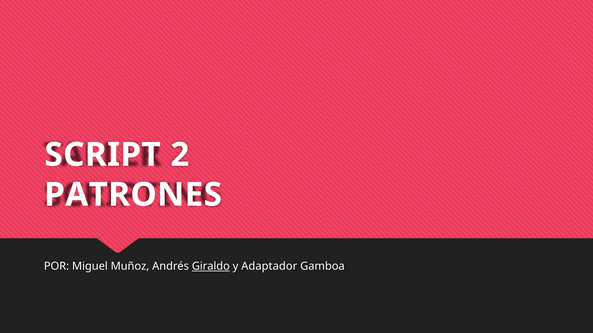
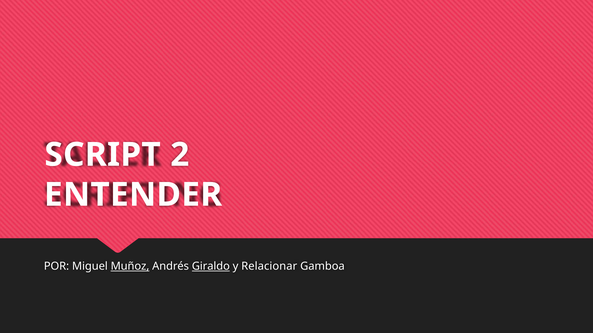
PATRONES: PATRONES -> ENTENDER
Muñoz underline: none -> present
Adaptador: Adaptador -> Relacionar
